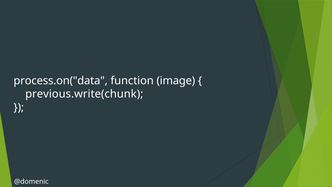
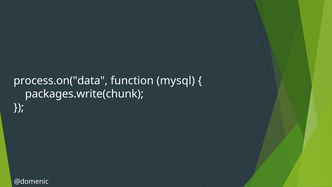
image: image -> mysql
previous.write(chunk: previous.write(chunk -> packages.write(chunk
